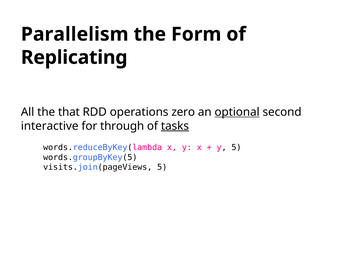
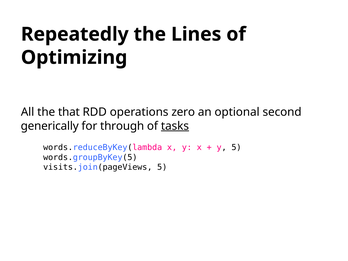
Parallelism: Parallelism -> Repeatedly
Form: Form -> Lines
Replicating: Replicating -> Optimizing
optional underline: present -> none
interactive: interactive -> generically
